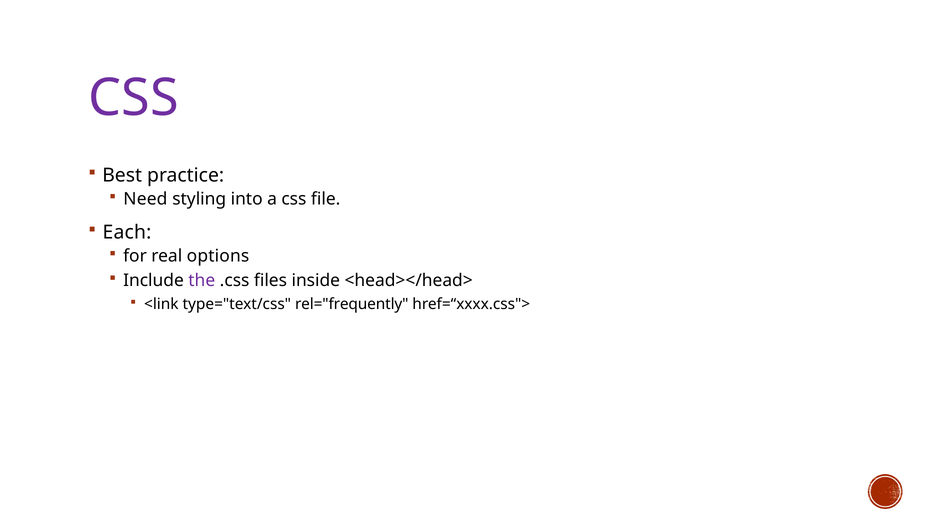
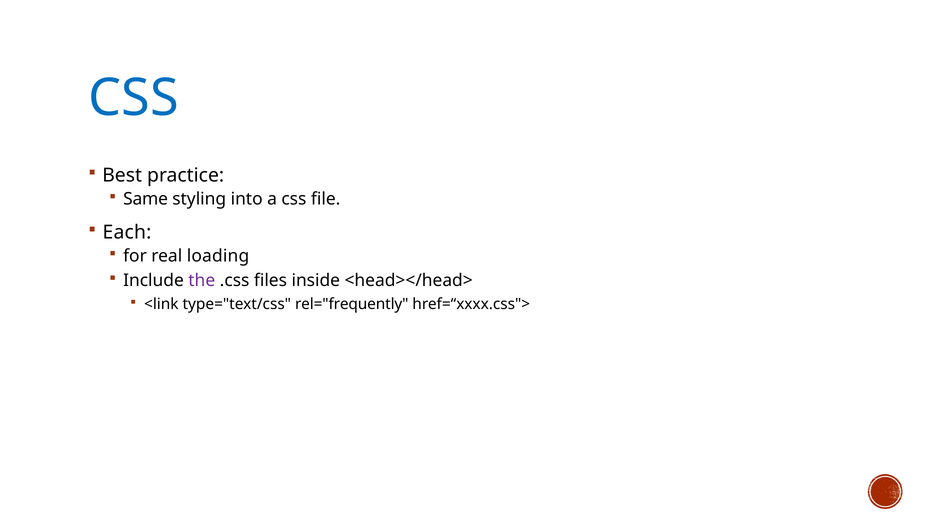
CSS at (134, 98) colour: purple -> blue
Need: Need -> Same
options: options -> loading
